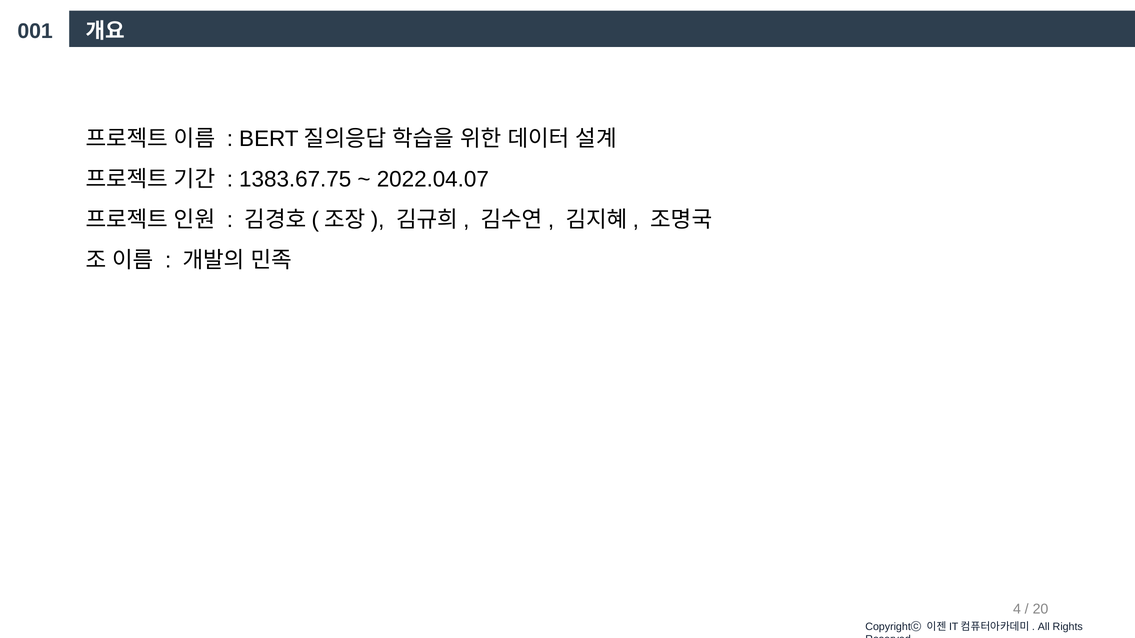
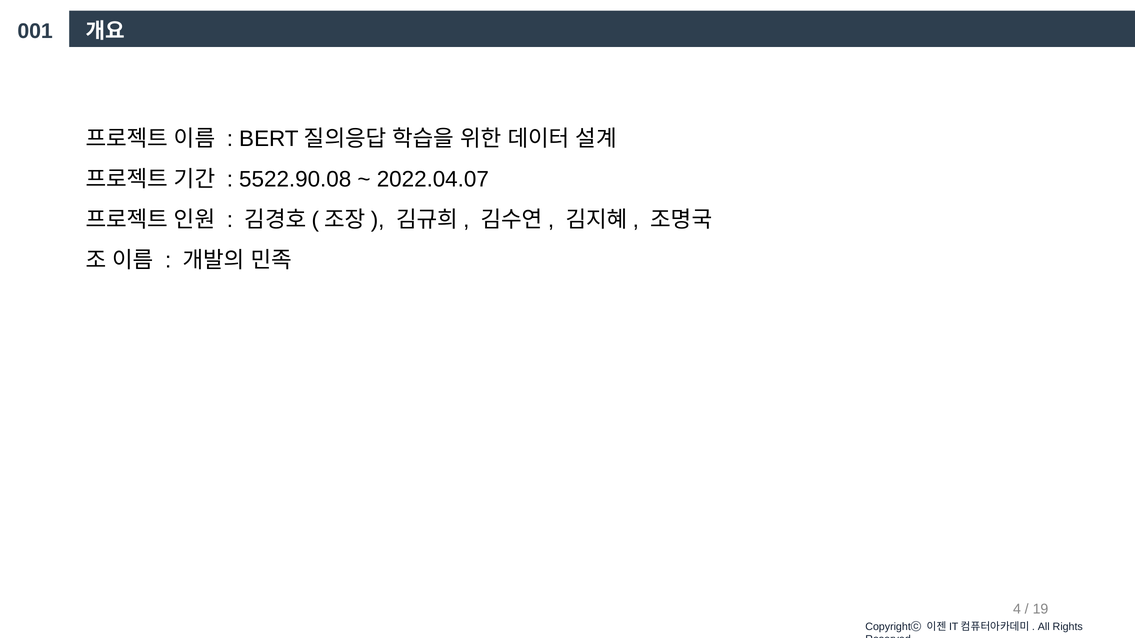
1383.67.75: 1383.67.75 -> 5522.90.08
20: 20 -> 19
